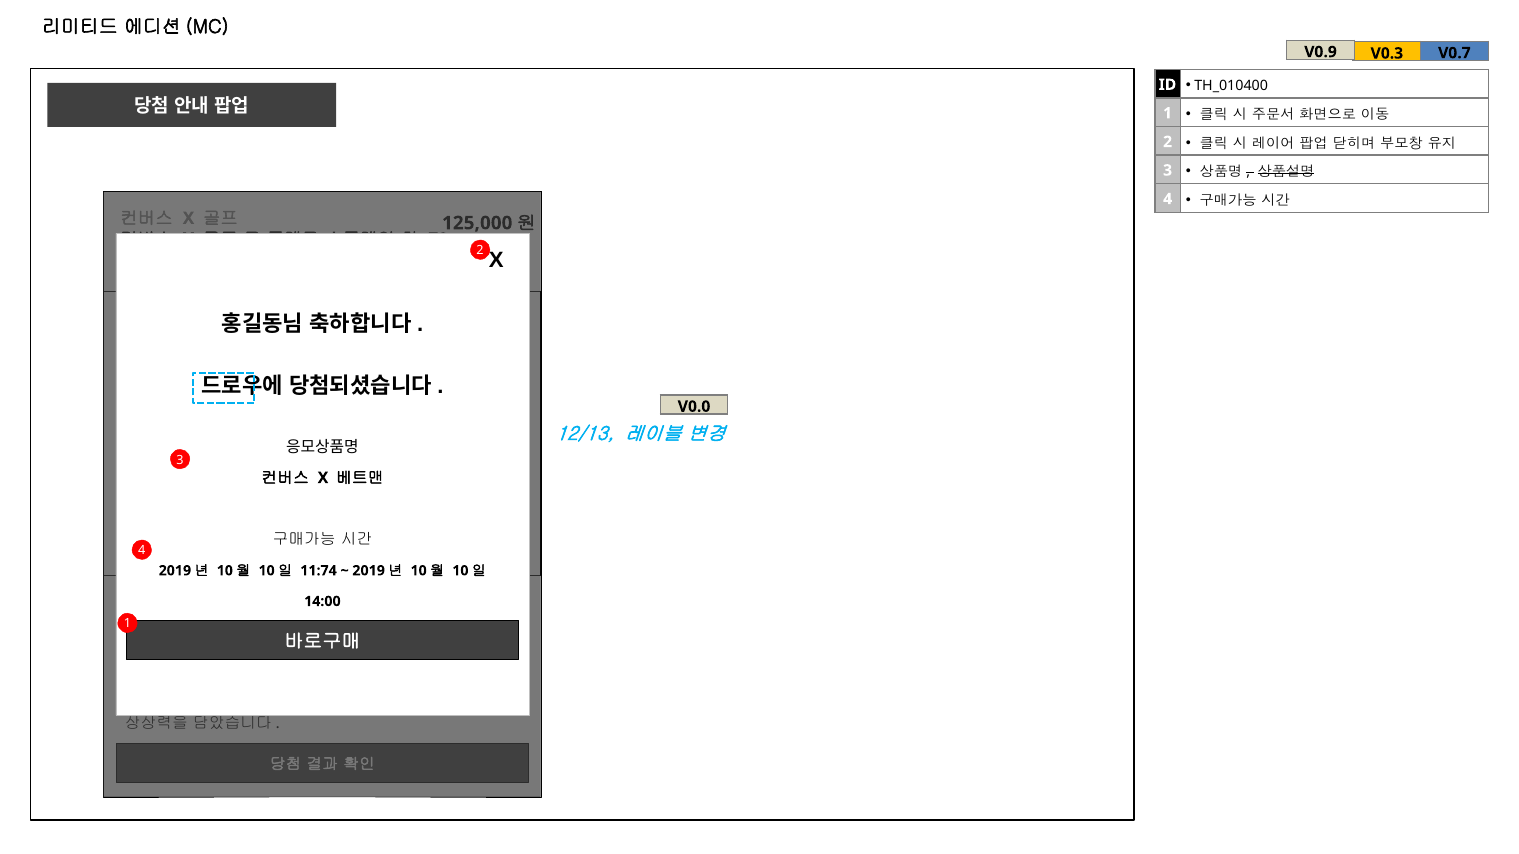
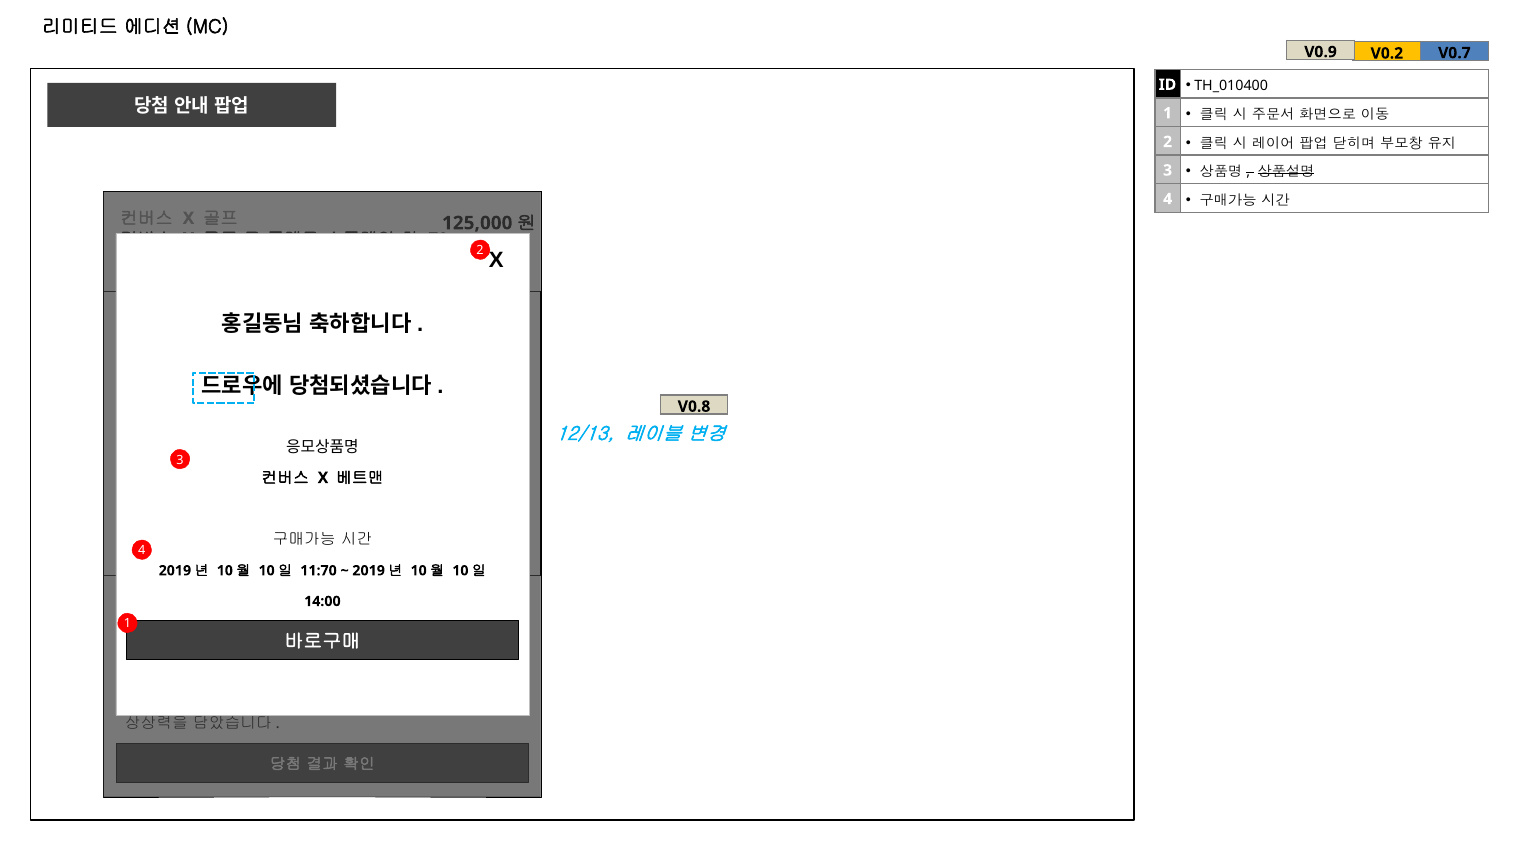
V0.3: V0.3 -> V0.2
V0.0: V0.0 -> V0.8
11:74: 11:74 -> 11:70
